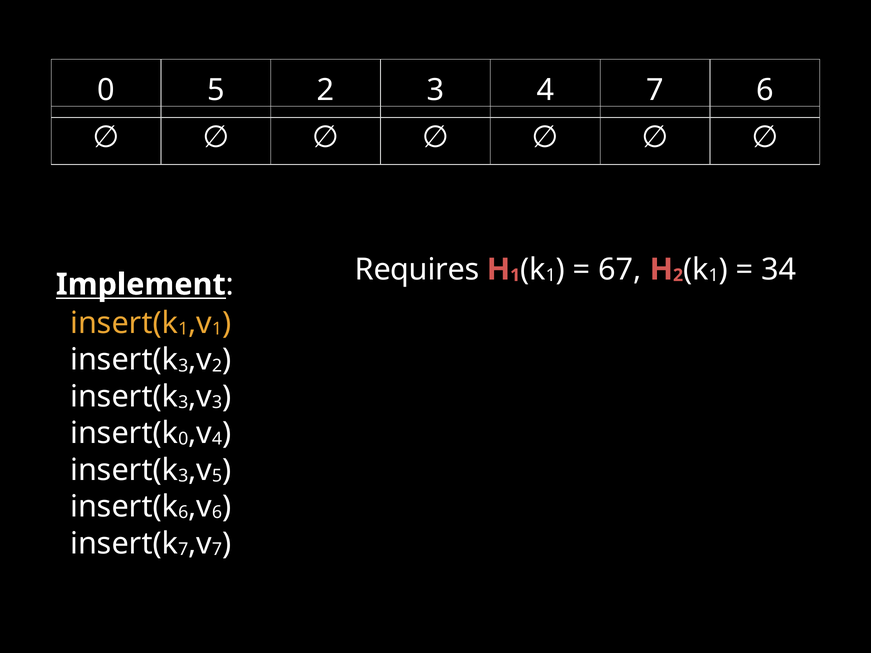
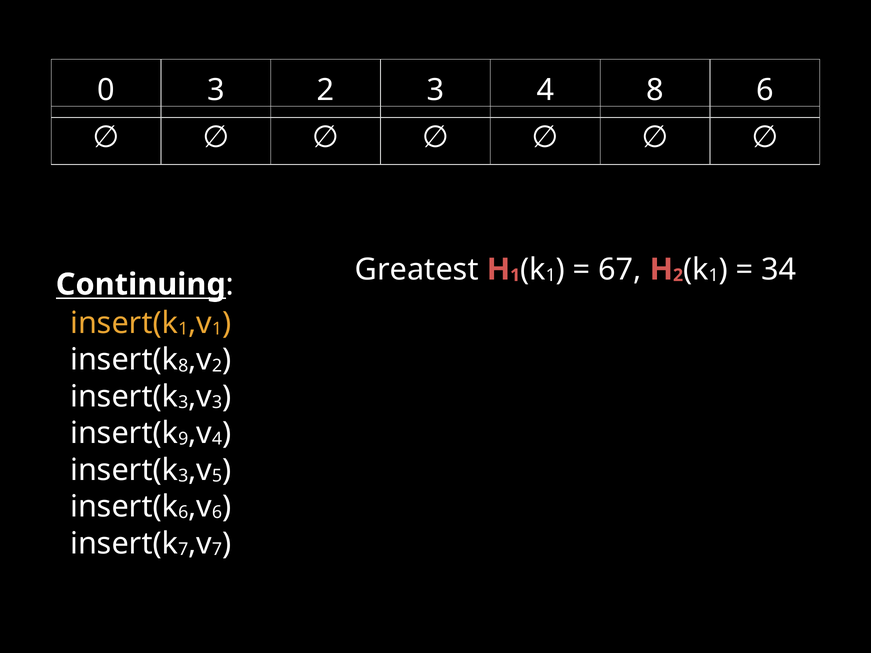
0 5: 5 -> 3
4 7: 7 -> 8
Requires: Requires -> Greatest
Implement: Implement -> Continuing
3 at (183, 366): 3 -> 8
0 at (183, 439): 0 -> 9
